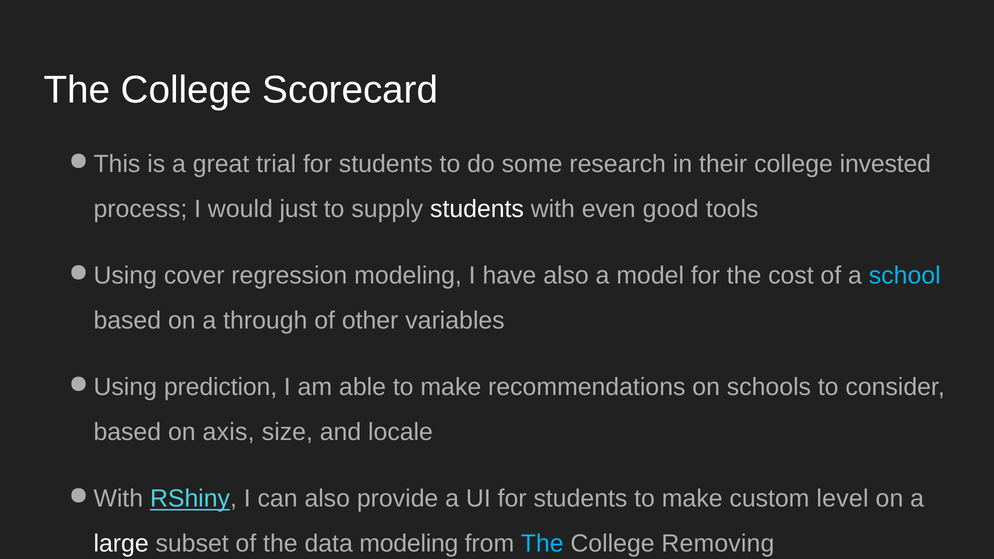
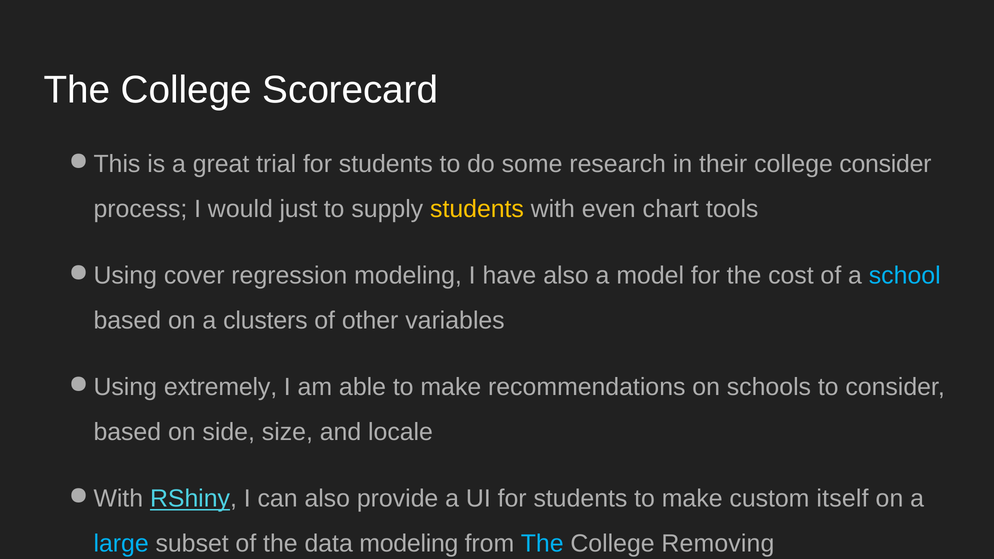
college invested: invested -> consider
students at (477, 209) colour: white -> yellow
good: good -> chart
through: through -> clusters
prediction: prediction -> extremely
axis: axis -> side
level: level -> itself
large colour: white -> light blue
